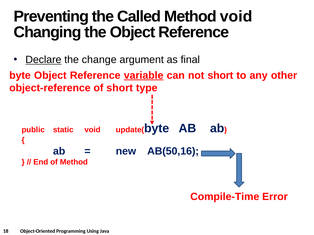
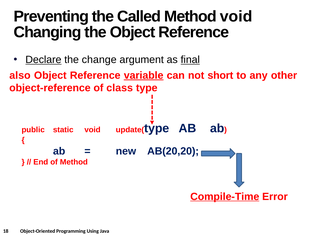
final underline: none -> present
byte at (20, 76): byte -> also
of short: short -> class
byte at (157, 129): byte -> type
AB(50,16: AB(50,16 -> AB(20,20
Compile-Time underline: none -> present
